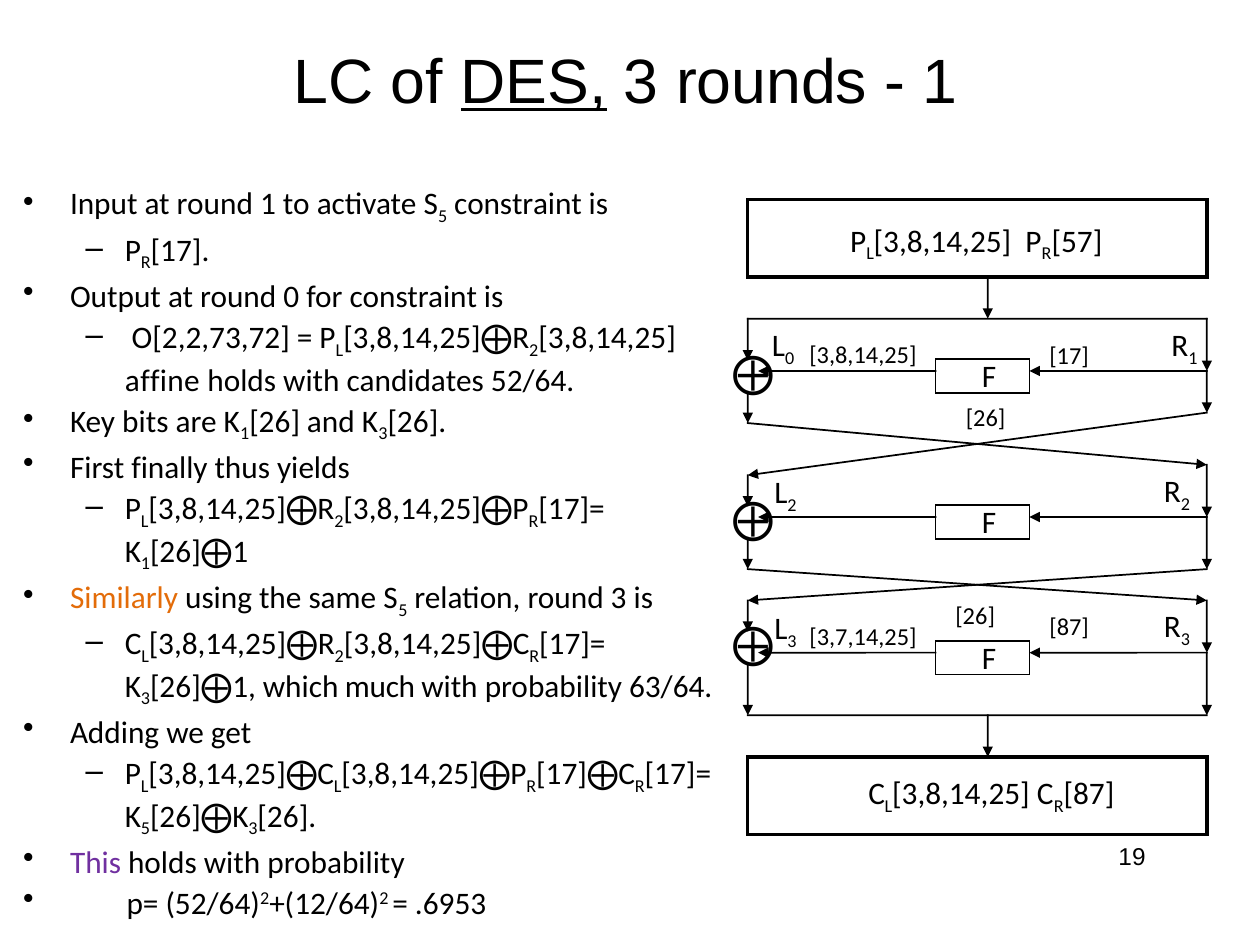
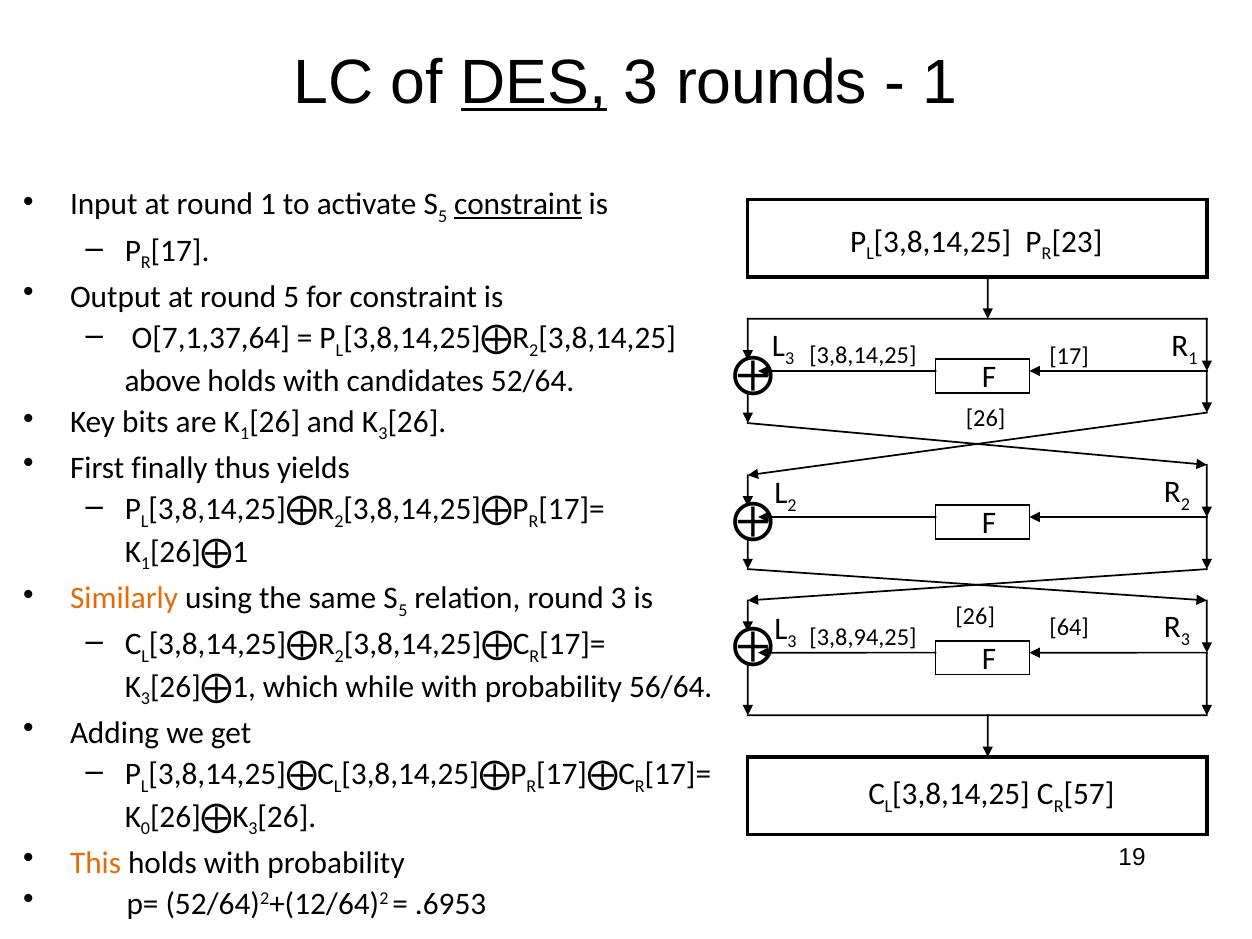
constraint at (518, 205) underline: none -> present
57: 57 -> 23
round 0: 0 -> 5
O[2,2,73,72: O[2,2,73,72 -> O[7,1,37,64
0 at (790, 358): 0 -> 3
affine: affine -> above
26 87: 87 -> 64
3,7,14,25: 3,7,14,25 -> 3,8,94,25
much: much -> while
63/64: 63/64 -> 56/64
87 at (1089, 795): 87 -> 57
5 at (145, 829): 5 -> 0
This colour: purple -> orange
